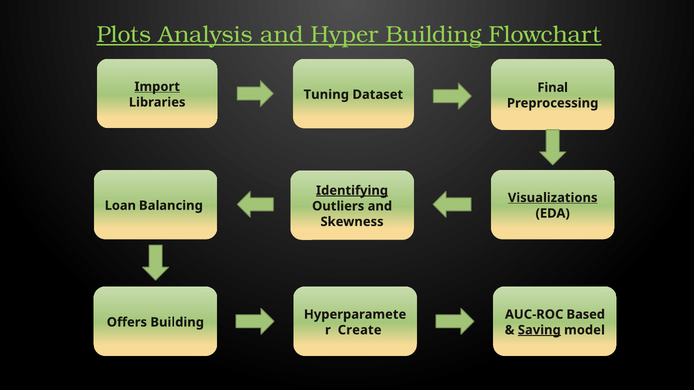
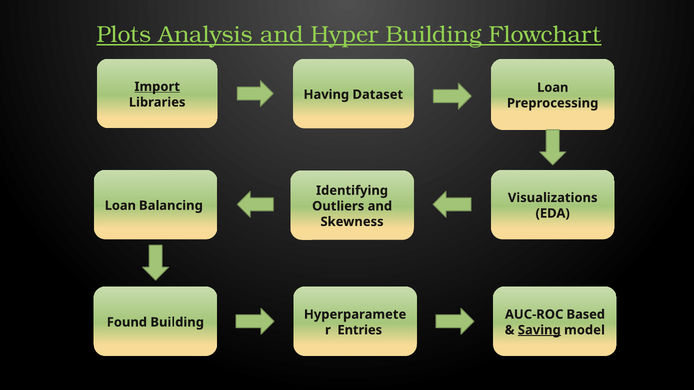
Final at (553, 88): Final -> Loan
Tuning: Tuning -> Having
Identifying underline: present -> none
Visualizations underline: present -> none
Offers: Offers -> Found
Create: Create -> Entries
